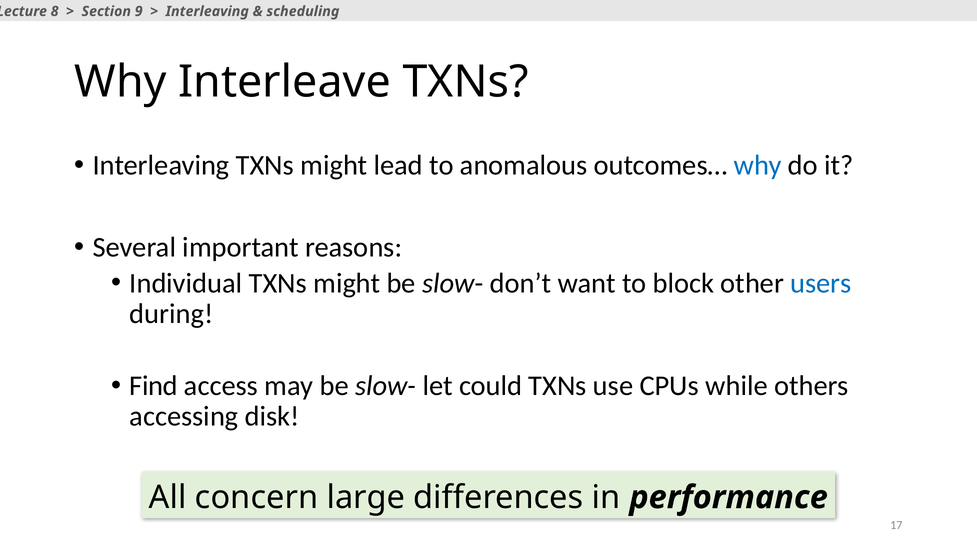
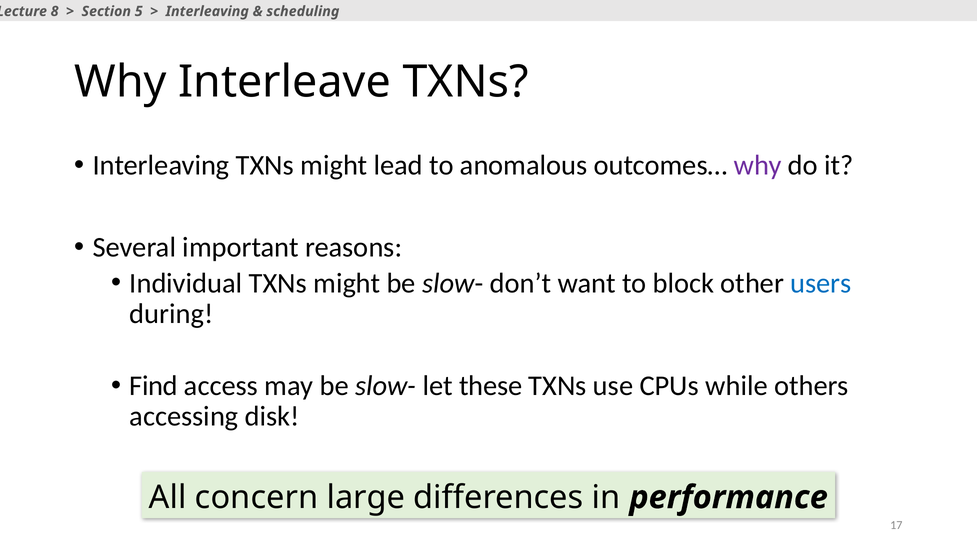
9: 9 -> 5
why at (758, 165) colour: blue -> purple
could: could -> these
